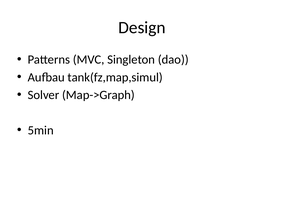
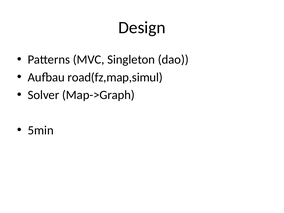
tank(fz,map,simul: tank(fz,map,simul -> road(fz,map,simul
